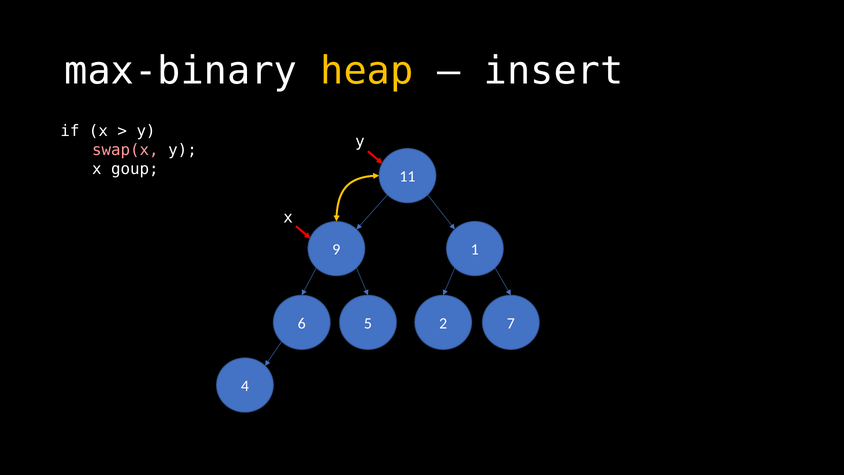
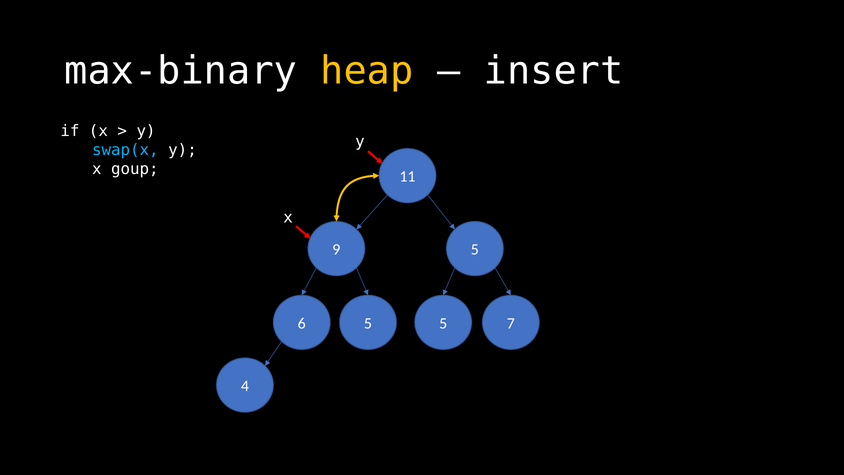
swap(x colour: pink -> light blue
9 1: 1 -> 5
5 2: 2 -> 5
